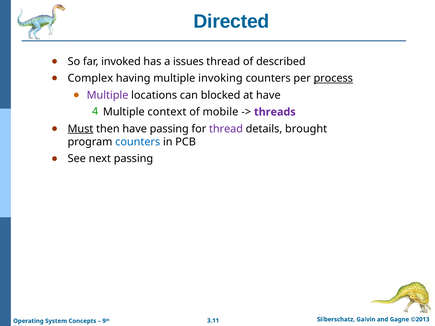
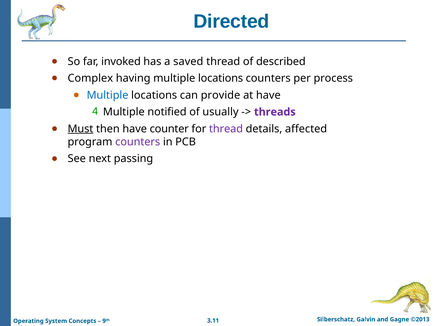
issues: issues -> saved
having multiple invoking: invoking -> locations
process underline: present -> none
Multiple at (108, 95) colour: purple -> blue
blocked: blocked -> provide
context: context -> notified
mobile: mobile -> usually
have passing: passing -> counter
brought: brought -> affected
counters at (138, 142) colour: blue -> purple
